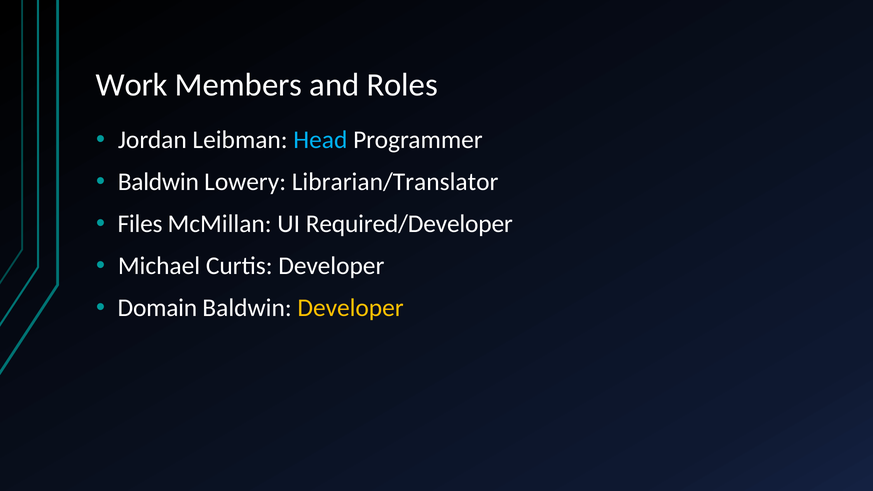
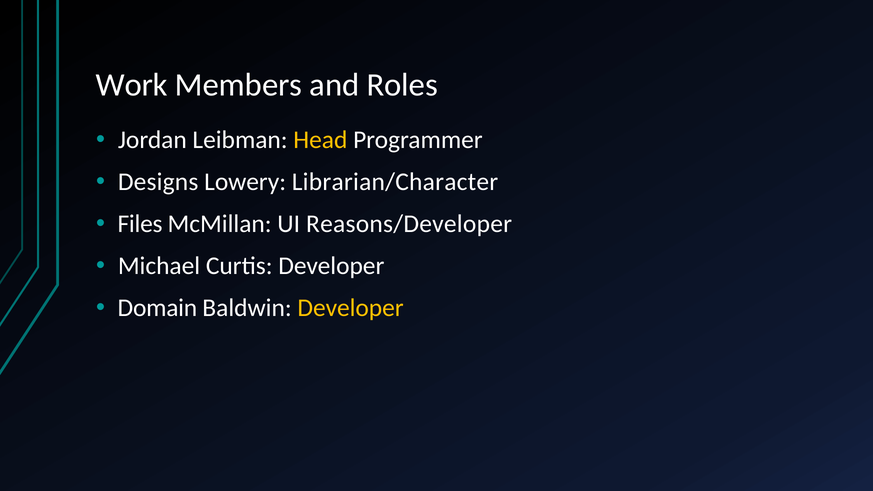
Head colour: light blue -> yellow
Baldwin at (158, 182): Baldwin -> Designs
Librarian/Translator: Librarian/Translator -> Librarian/Character
Required/Developer: Required/Developer -> Reasons/Developer
